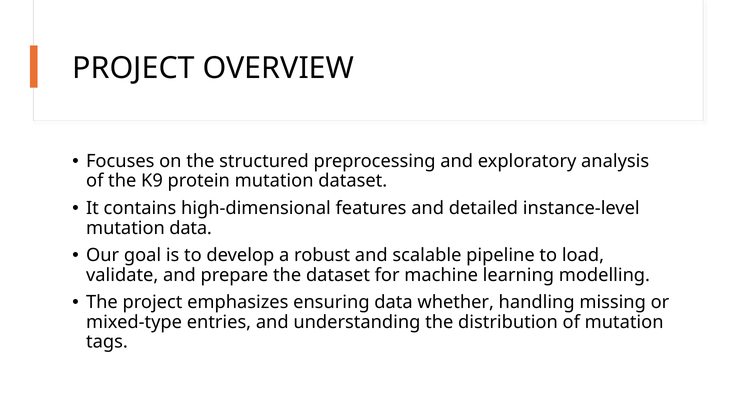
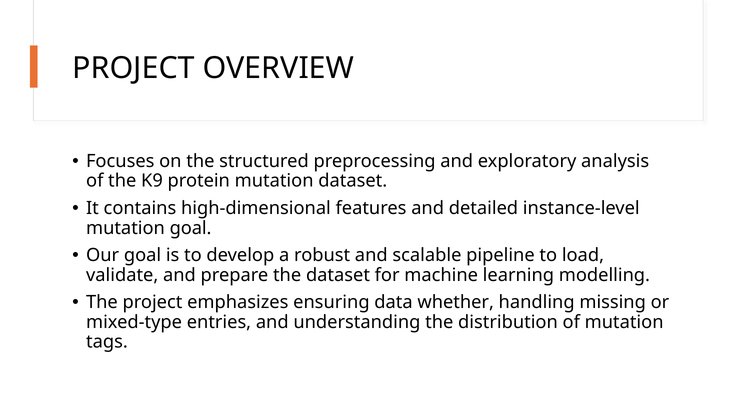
mutation data: data -> goal
